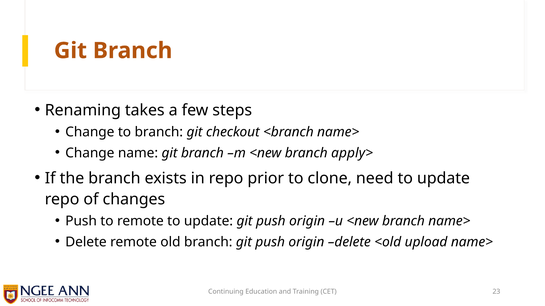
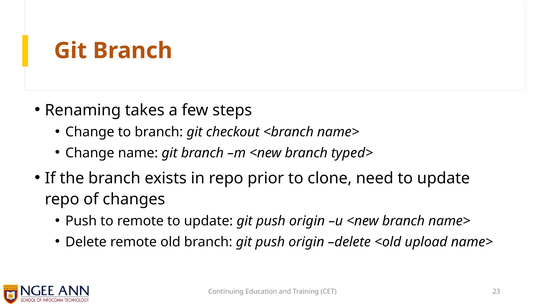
apply>: apply> -> typed>
